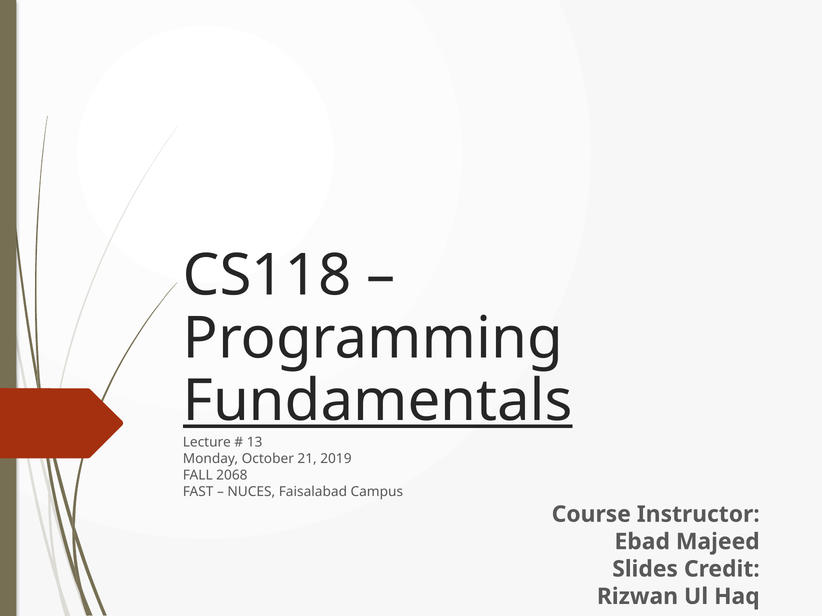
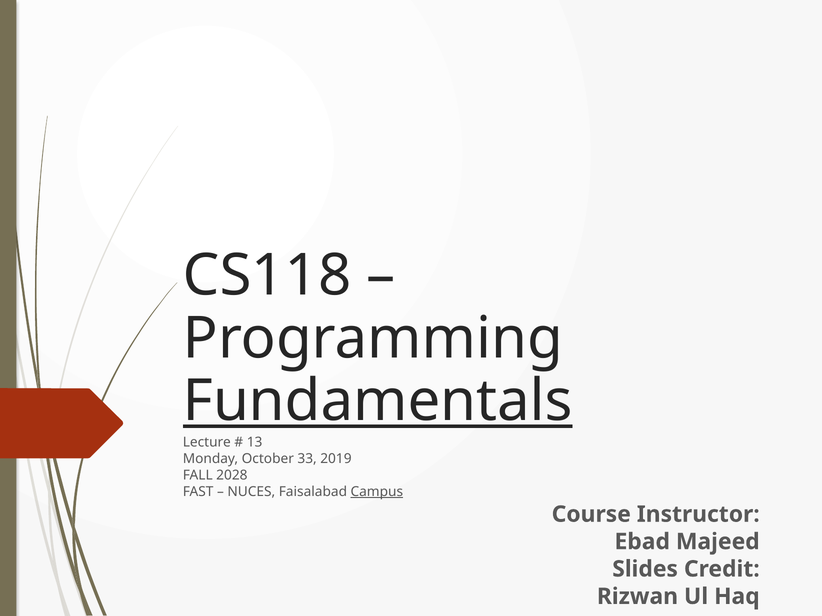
21: 21 -> 33
2068: 2068 -> 2028
Campus underline: none -> present
